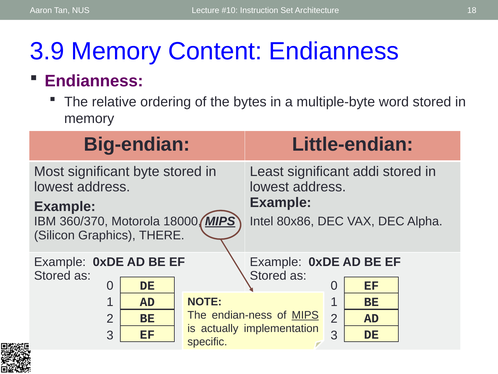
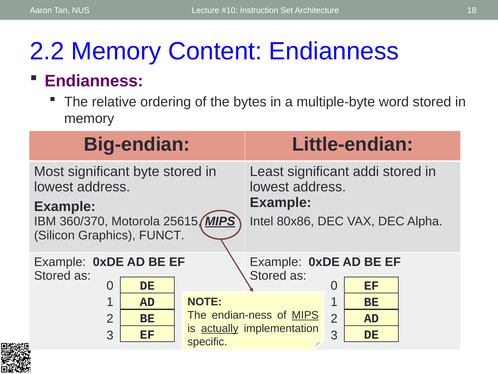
3.9: 3.9 -> 2.2
18000: 18000 -> 25615
THERE: THERE -> FUNCT
actually underline: none -> present
